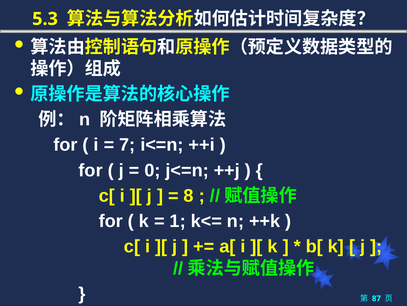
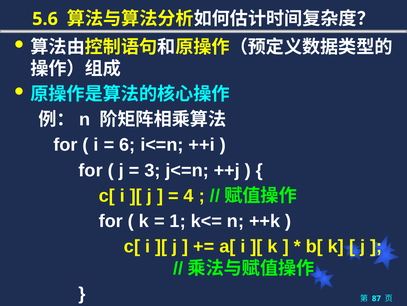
5.3: 5.3 -> 5.6
7: 7 -> 6
0: 0 -> 3
8: 8 -> 4
